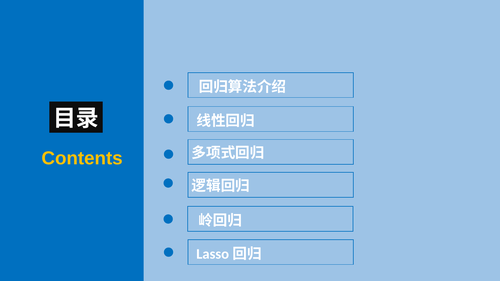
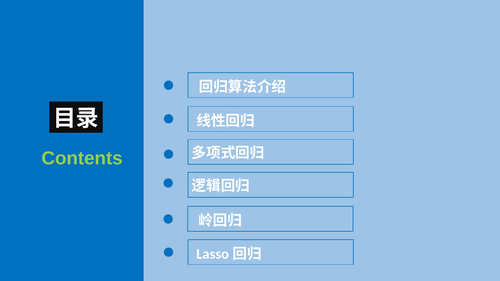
Contents colour: yellow -> light green
